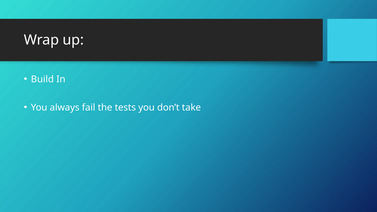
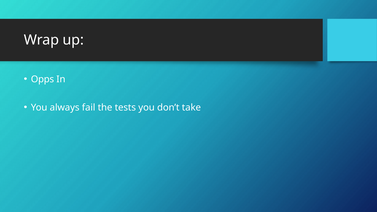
Build: Build -> Opps
